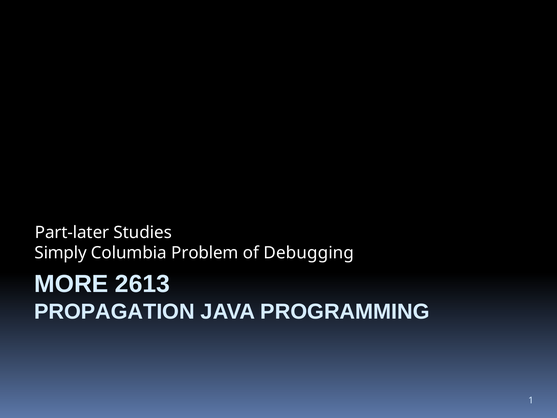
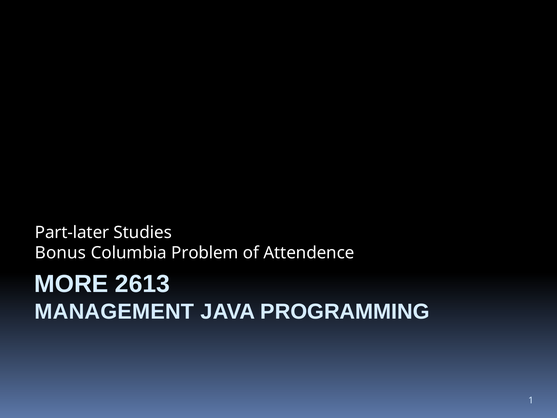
Simply: Simply -> Bonus
Debugging: Debugging -> Attendence
PROPAGATION: PROPAGATION -> MANAGEMENT
